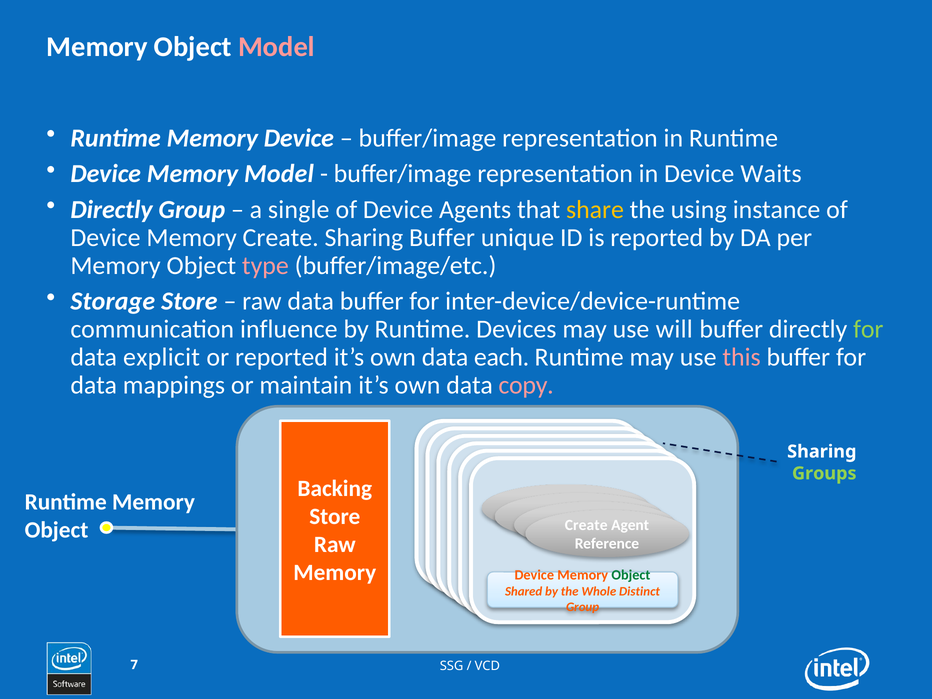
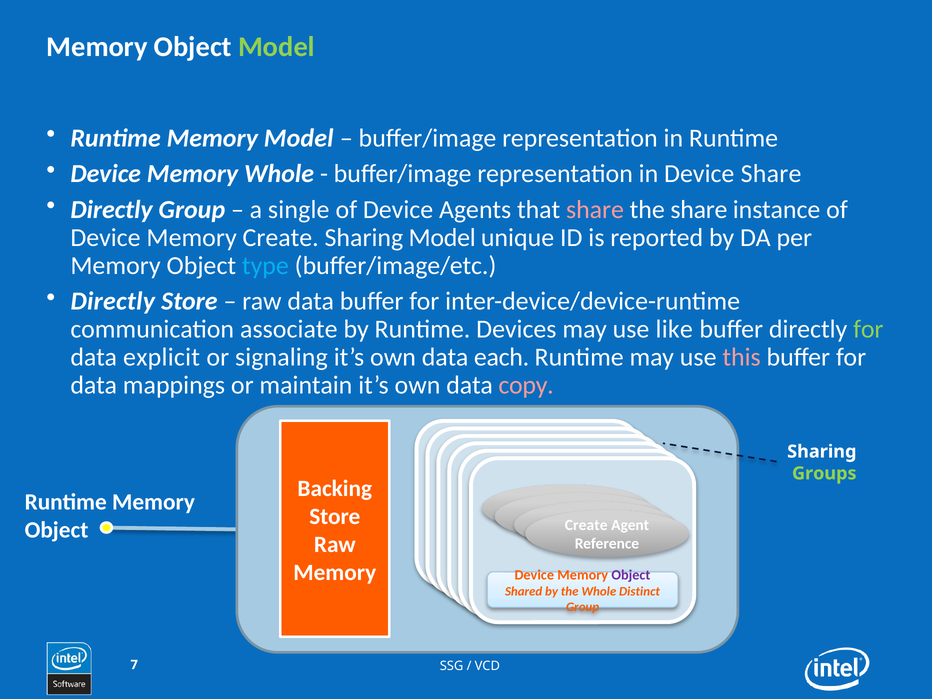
Model at (276, 47) colour: pink -> light green
Runtime Memory Device: Device -> Model
Memory Model: Model -> Whole
Device Waits: Waits -> Share
share at (595, 210) colour: yellow -> pink
the using: using -> share
Sharing Buffer: Buffer -> Model
type colour: pink -> light blue
Storage at (113, 301): Storage -> Directly
influence: influence -> associate
will: will -> like
or reported: reported -> signaling
Object at (631, 575) colour: green -> purple
